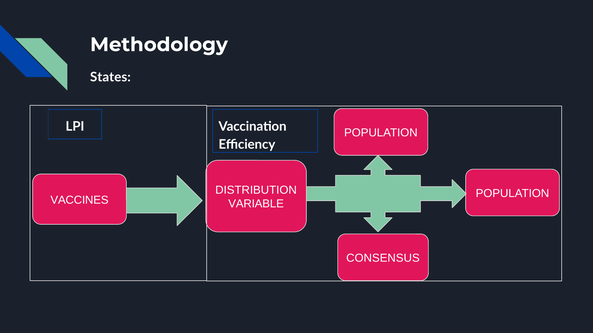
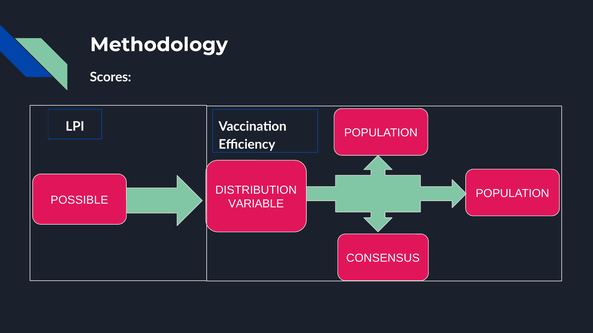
States: States -> Scores
VACCINES: VACCINES -> POSSIBLE
